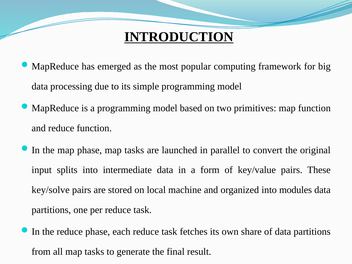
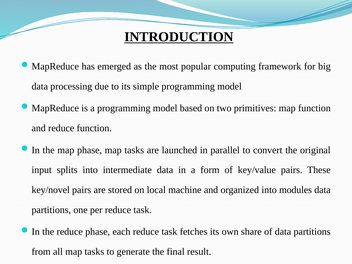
key/solve: key/solve -> key/novel
